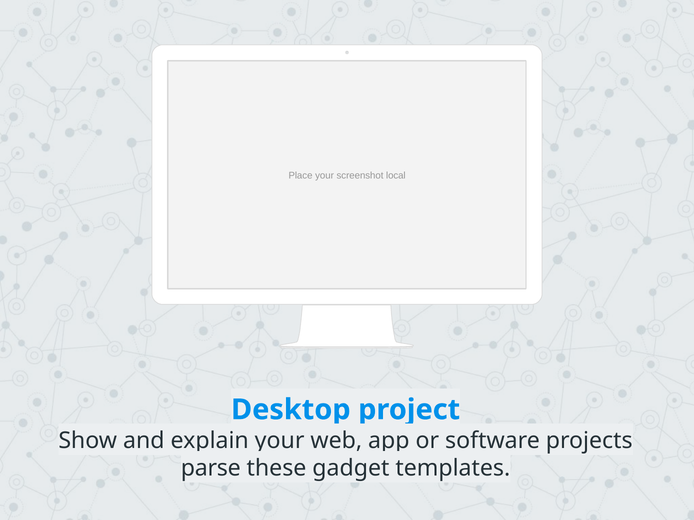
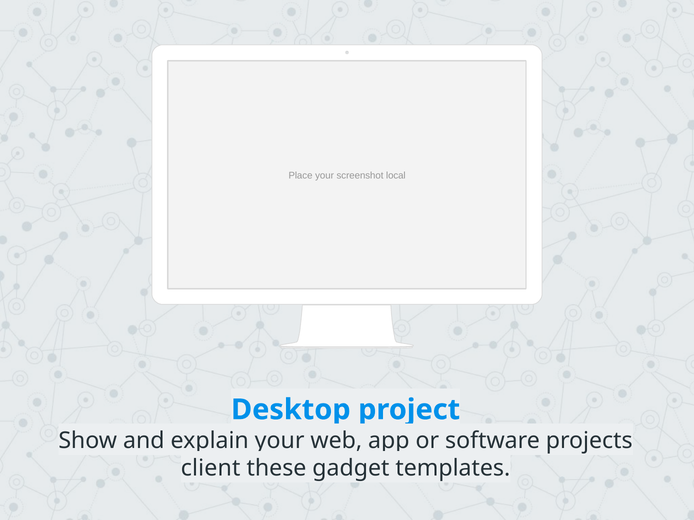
parse: parse -> client
